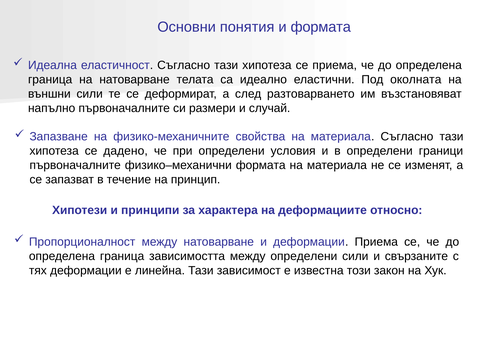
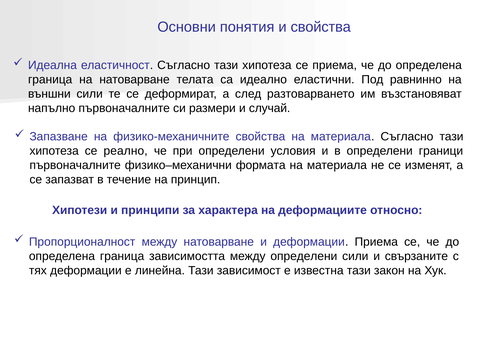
и формата: формата -> свойства
околната: околната -> равнинно
дадено: дадено -> реално
известна този: този -> тази
